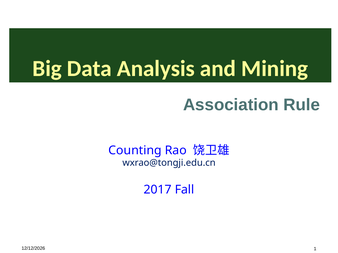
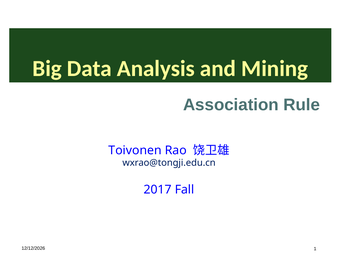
Counting: Counting -> Toivonen
